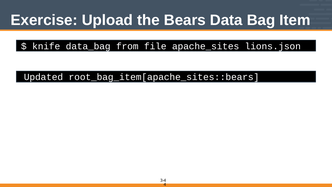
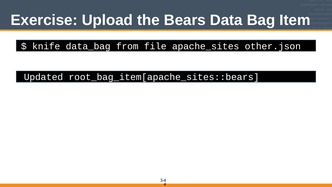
lions.json: lions.json -> other.json
